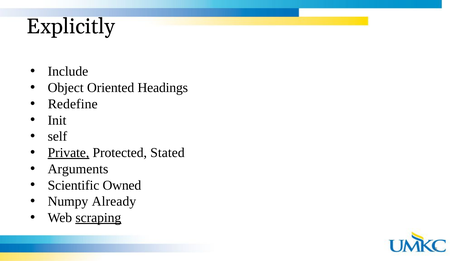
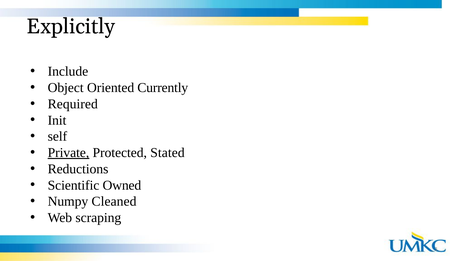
Headings: Headings -> Currently
Redefine: Redefine -> Required
Arguments: Arguments -> Reductions
Already: Already -> Cleaned
scraping underline: present -> none
